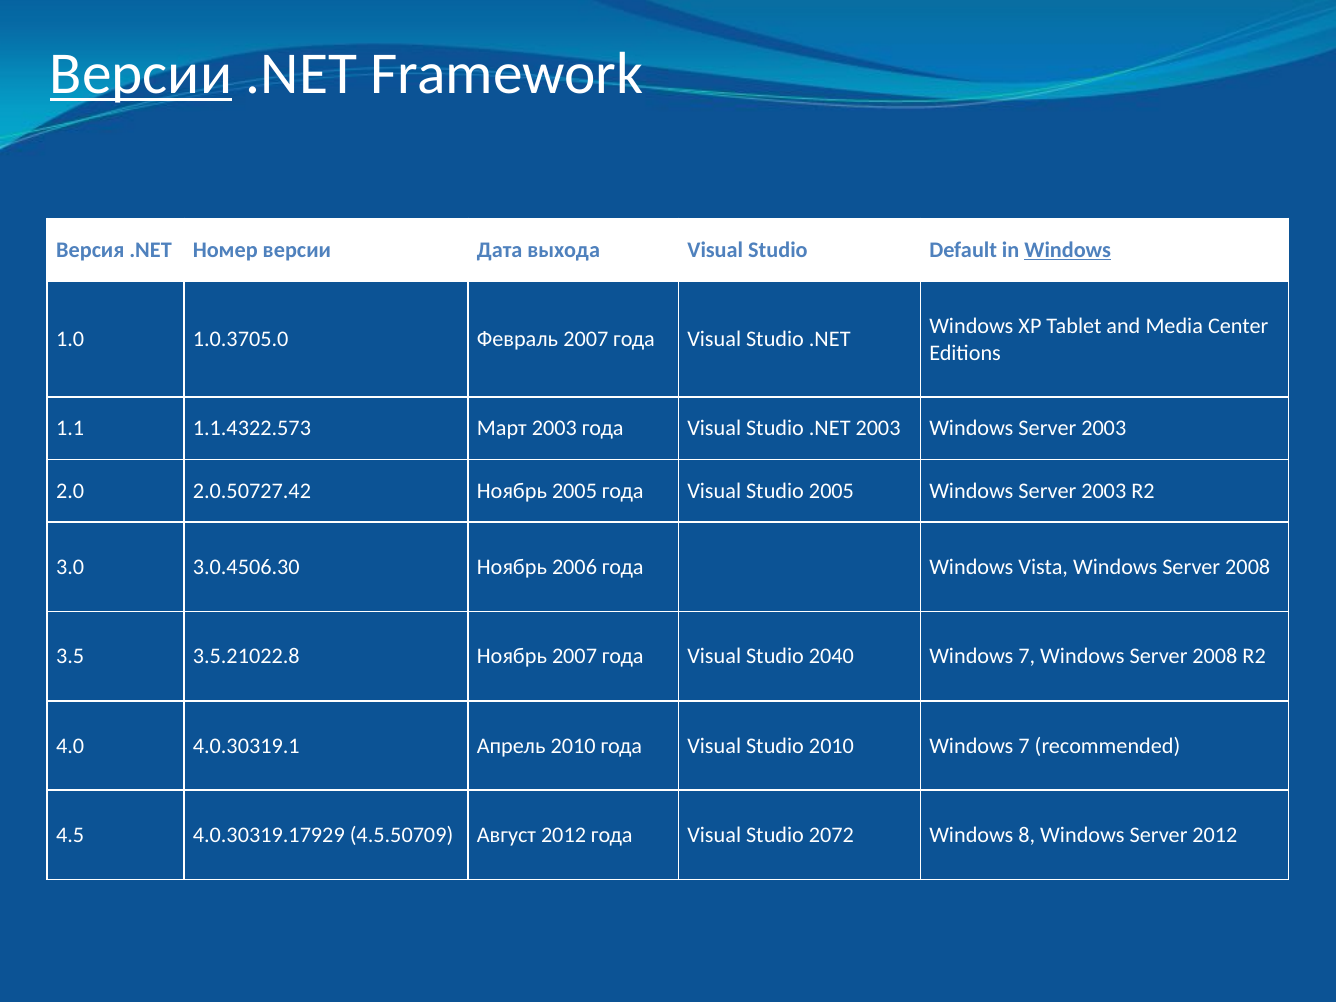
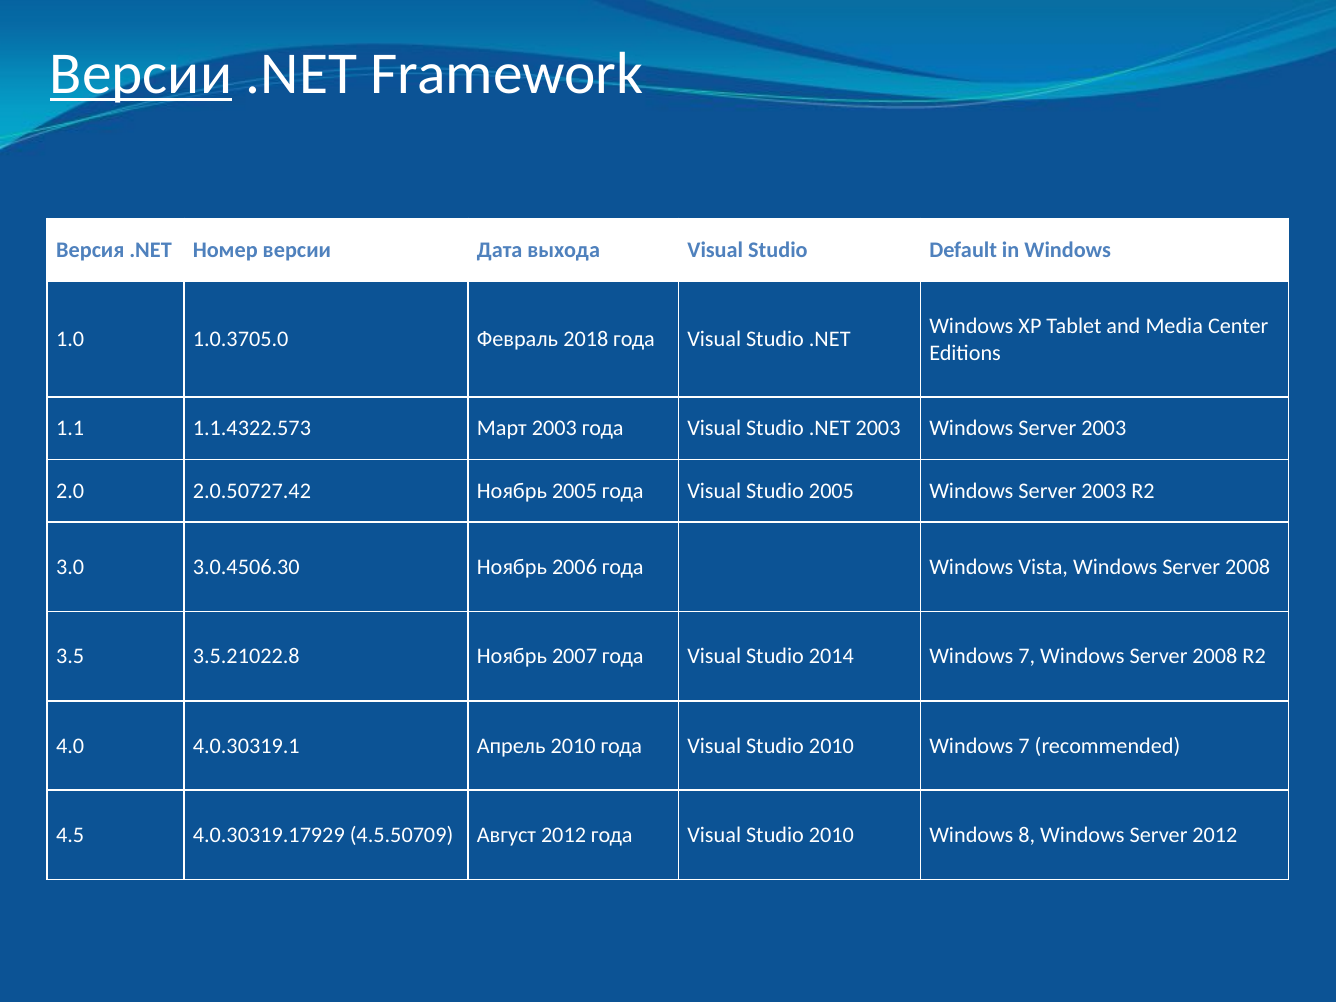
Windows at (1068, 250) underline: present -> none
Февраль 2007: 2007 -> 2018
2040: 2040 -> 2014
2072 at (831, 835): 2072 -> 2010
